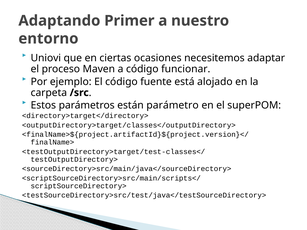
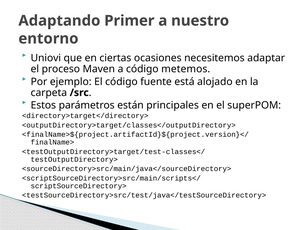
funcionar: funcionar -> metemos
parámetro: parámetro -> principales
